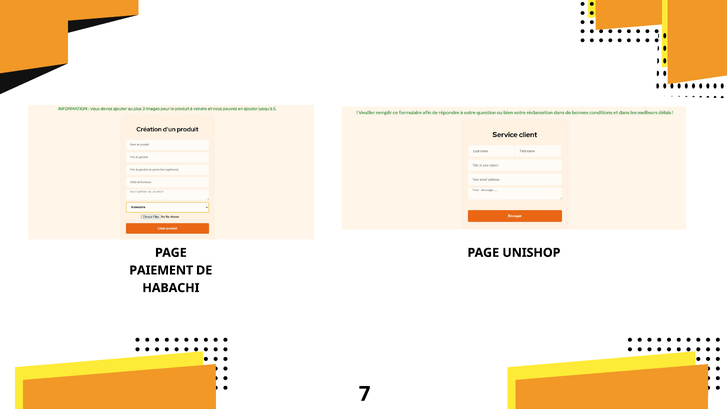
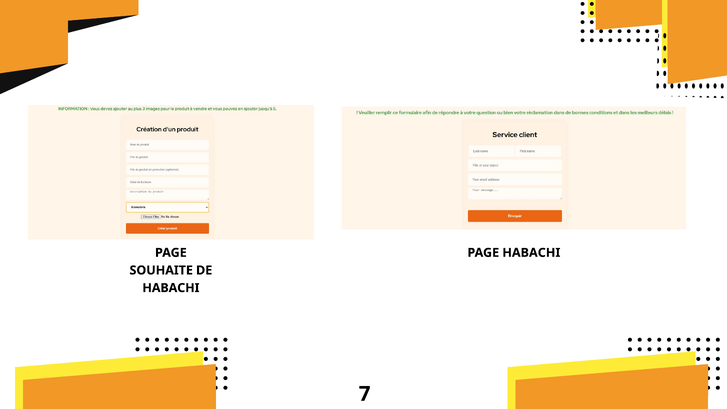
PAGE UNISHOP: UNISHOP -> HABACHI
PAIEMENT: PAIEMENT -> SOUHAITE
